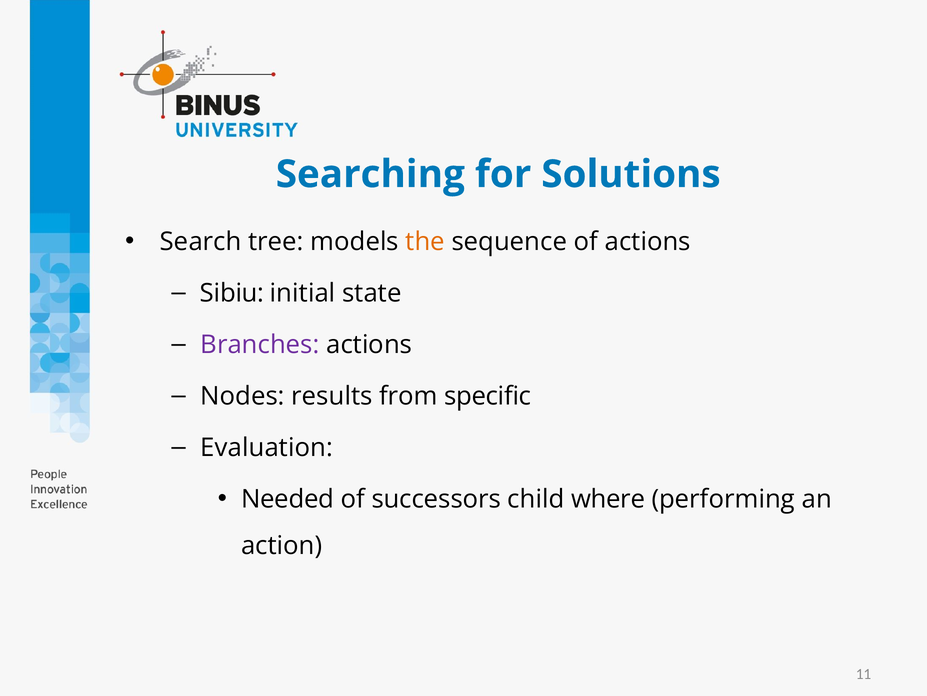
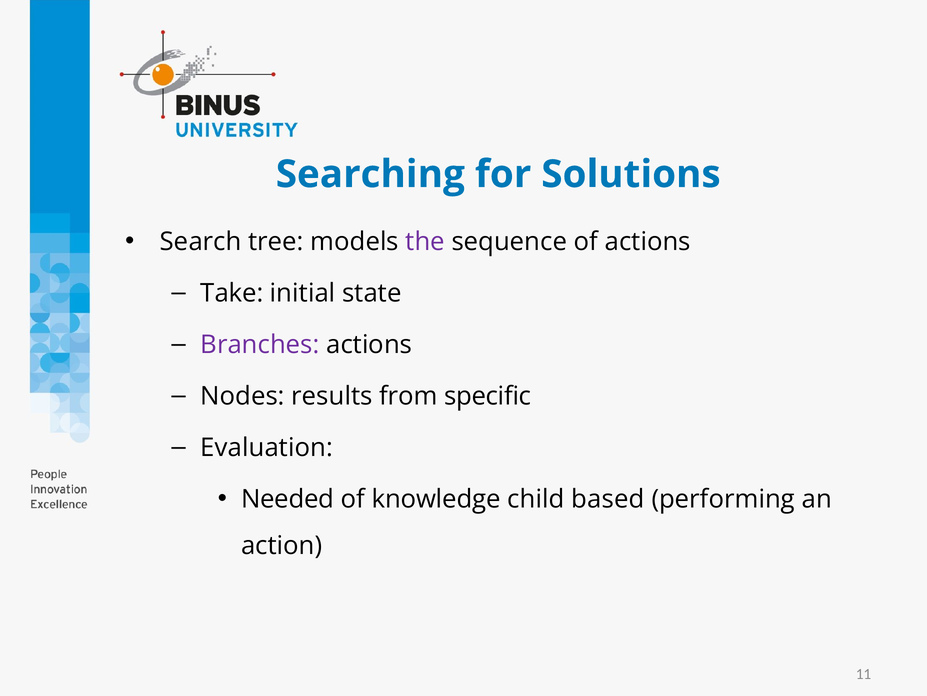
the colour: orange -> purple
Sibiu: Sibiu -> Take
successors: successors -> knowledge
where: where -> based
